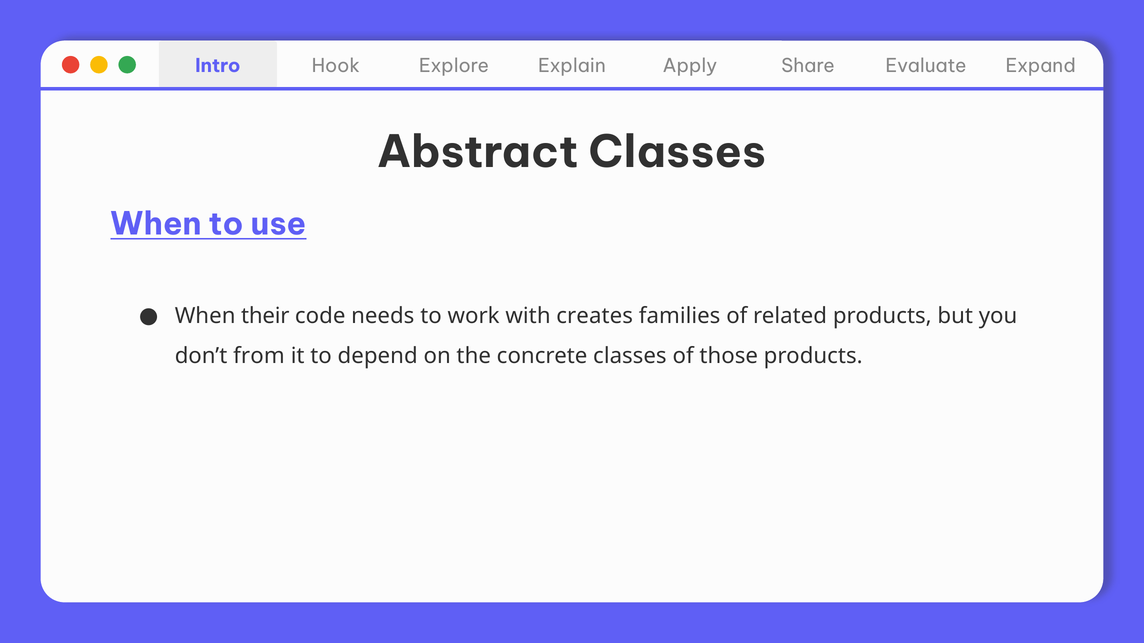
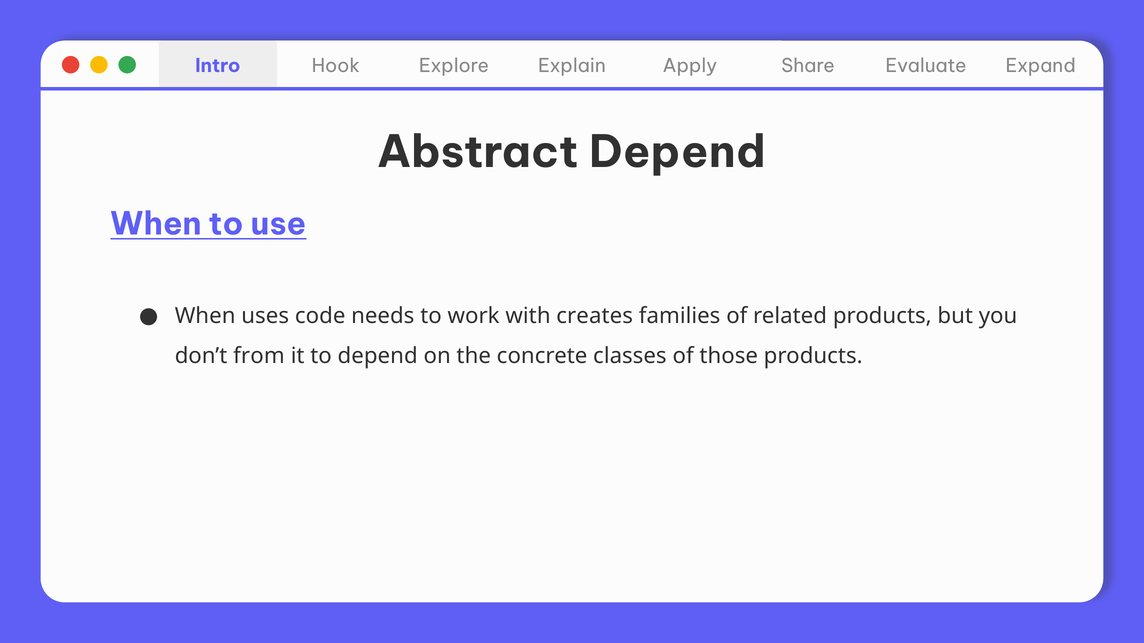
Abstract Classes: Classes -> Depend
their: their -> uses
